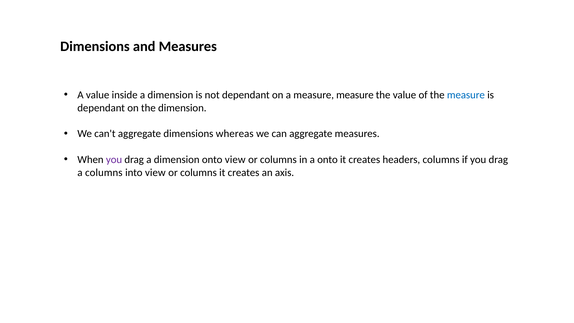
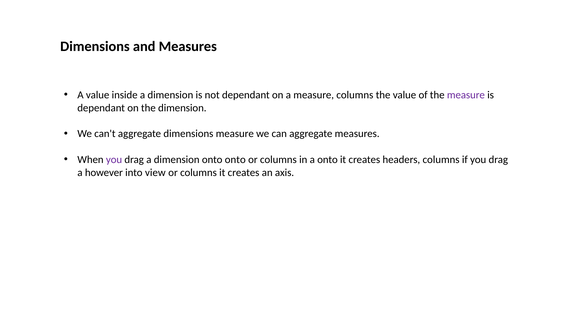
measure measure: measure -> columns
measure at (466, 95) colour: blue -> purple
dimensions whereas: whereas -> measure
onto view: view -> onto
a columns: columns -> however
